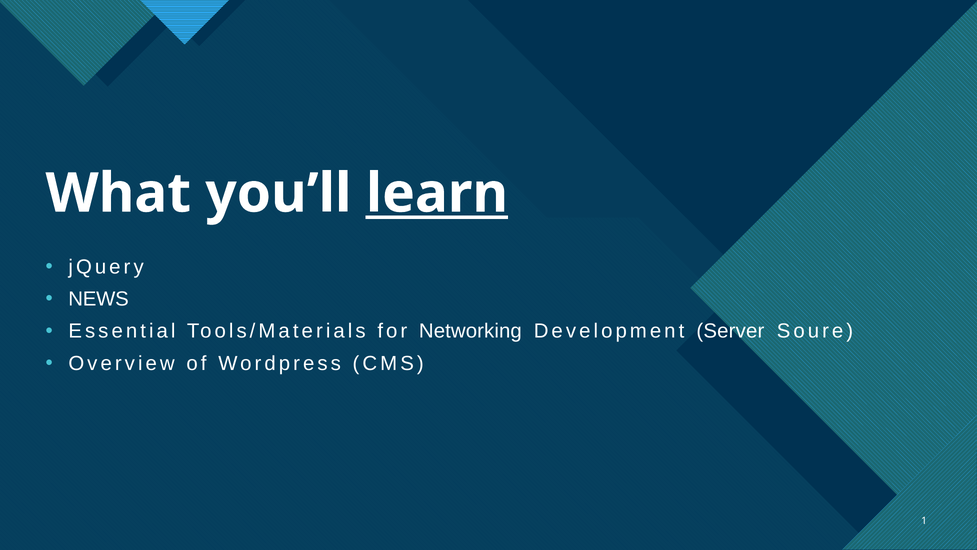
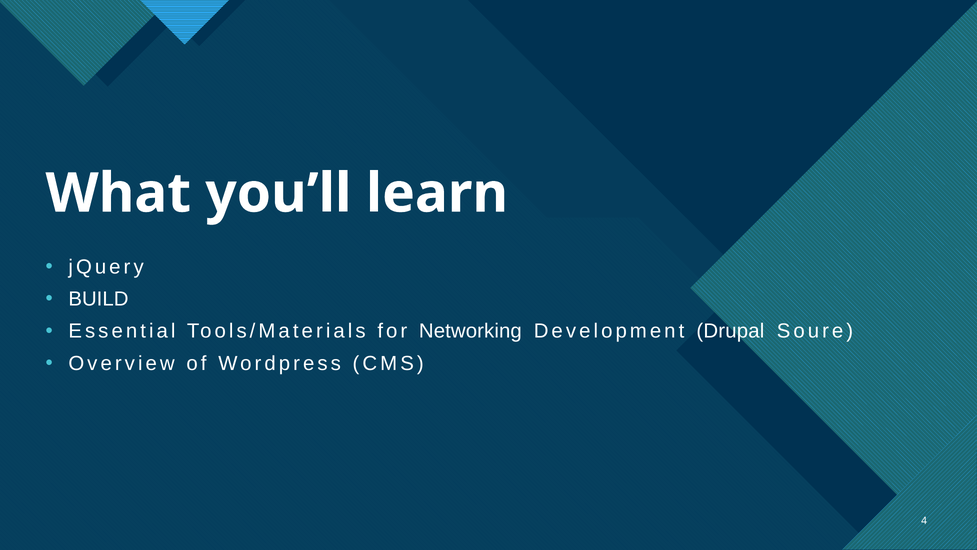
learn underline: present -> none
NEWS: NEWS -> BUILD
Server: Server -> Drupal
1: 1 -> 4
